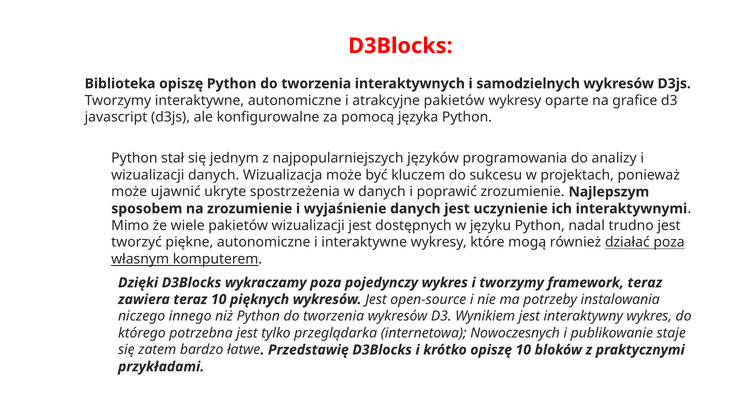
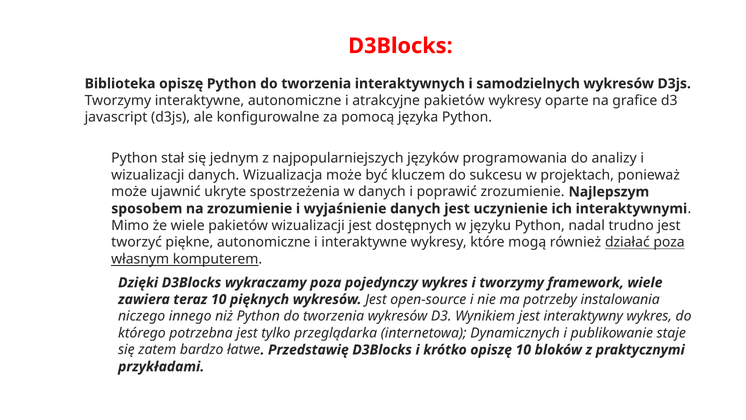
framework teraz: teraz -> wiele
Nowoczesnych: Nowoczesnych -> Dynamicznych
